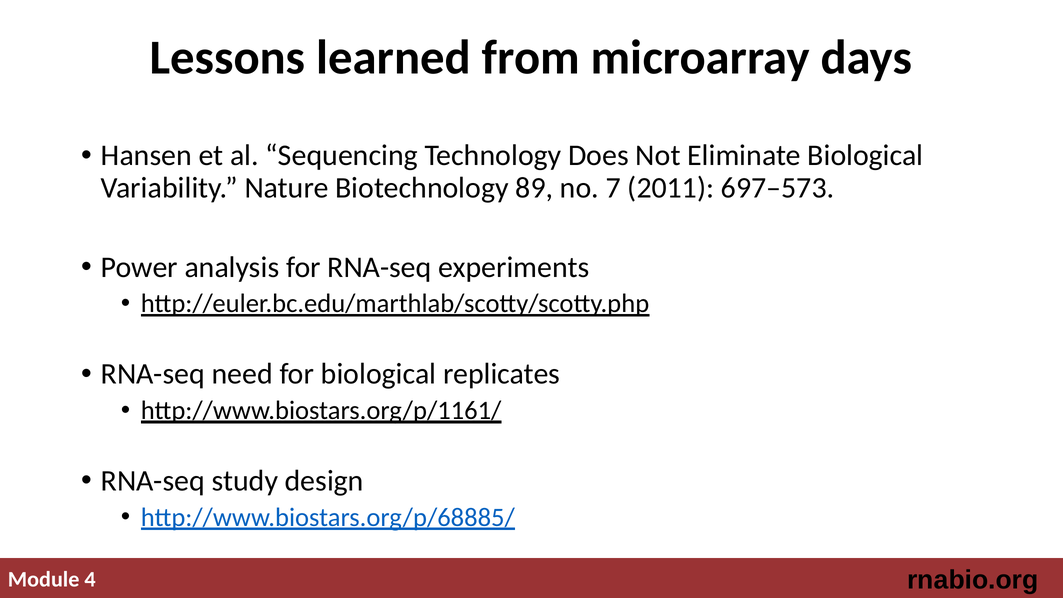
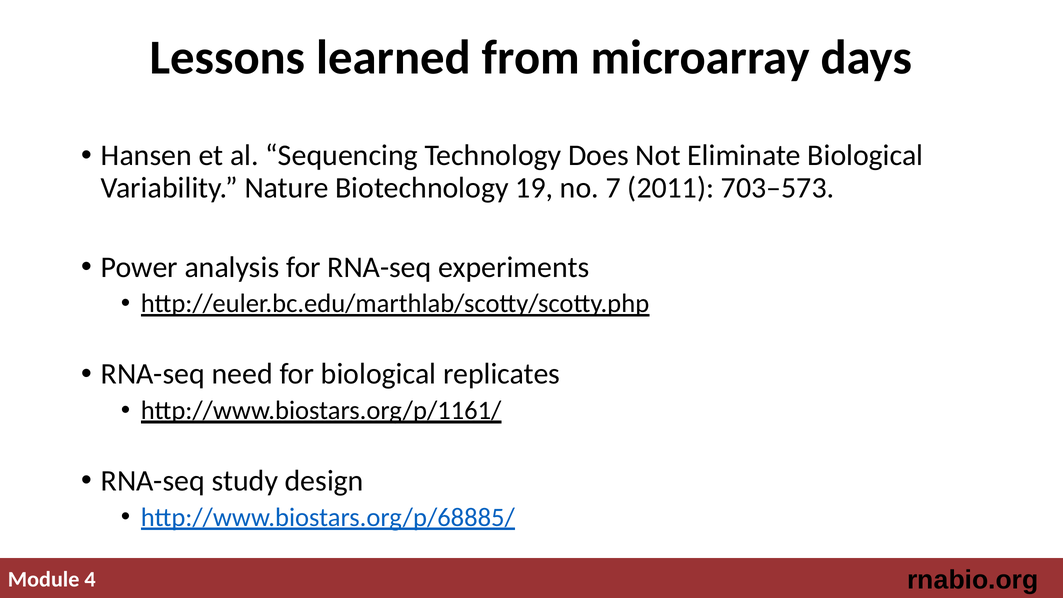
89: 89 -> 19
697–573: 697–573 -> 703–573
